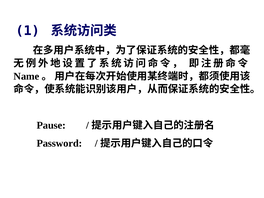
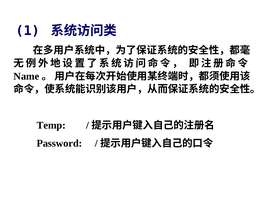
Pause: Pause -> Temp
